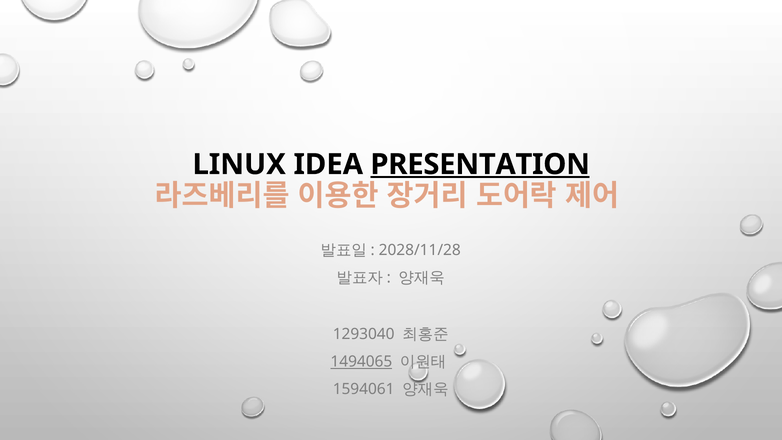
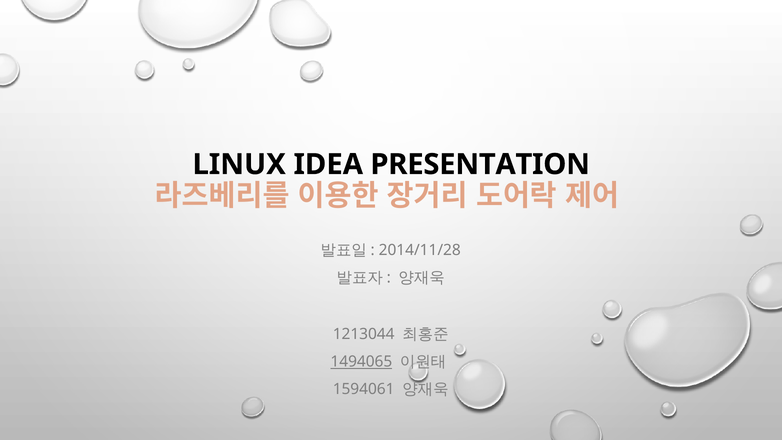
PRESENTATION underline: present -> none
2028/11/28: 2028/11/28 -> 2014/11/28
1293040: 1293040 -> 1213044
